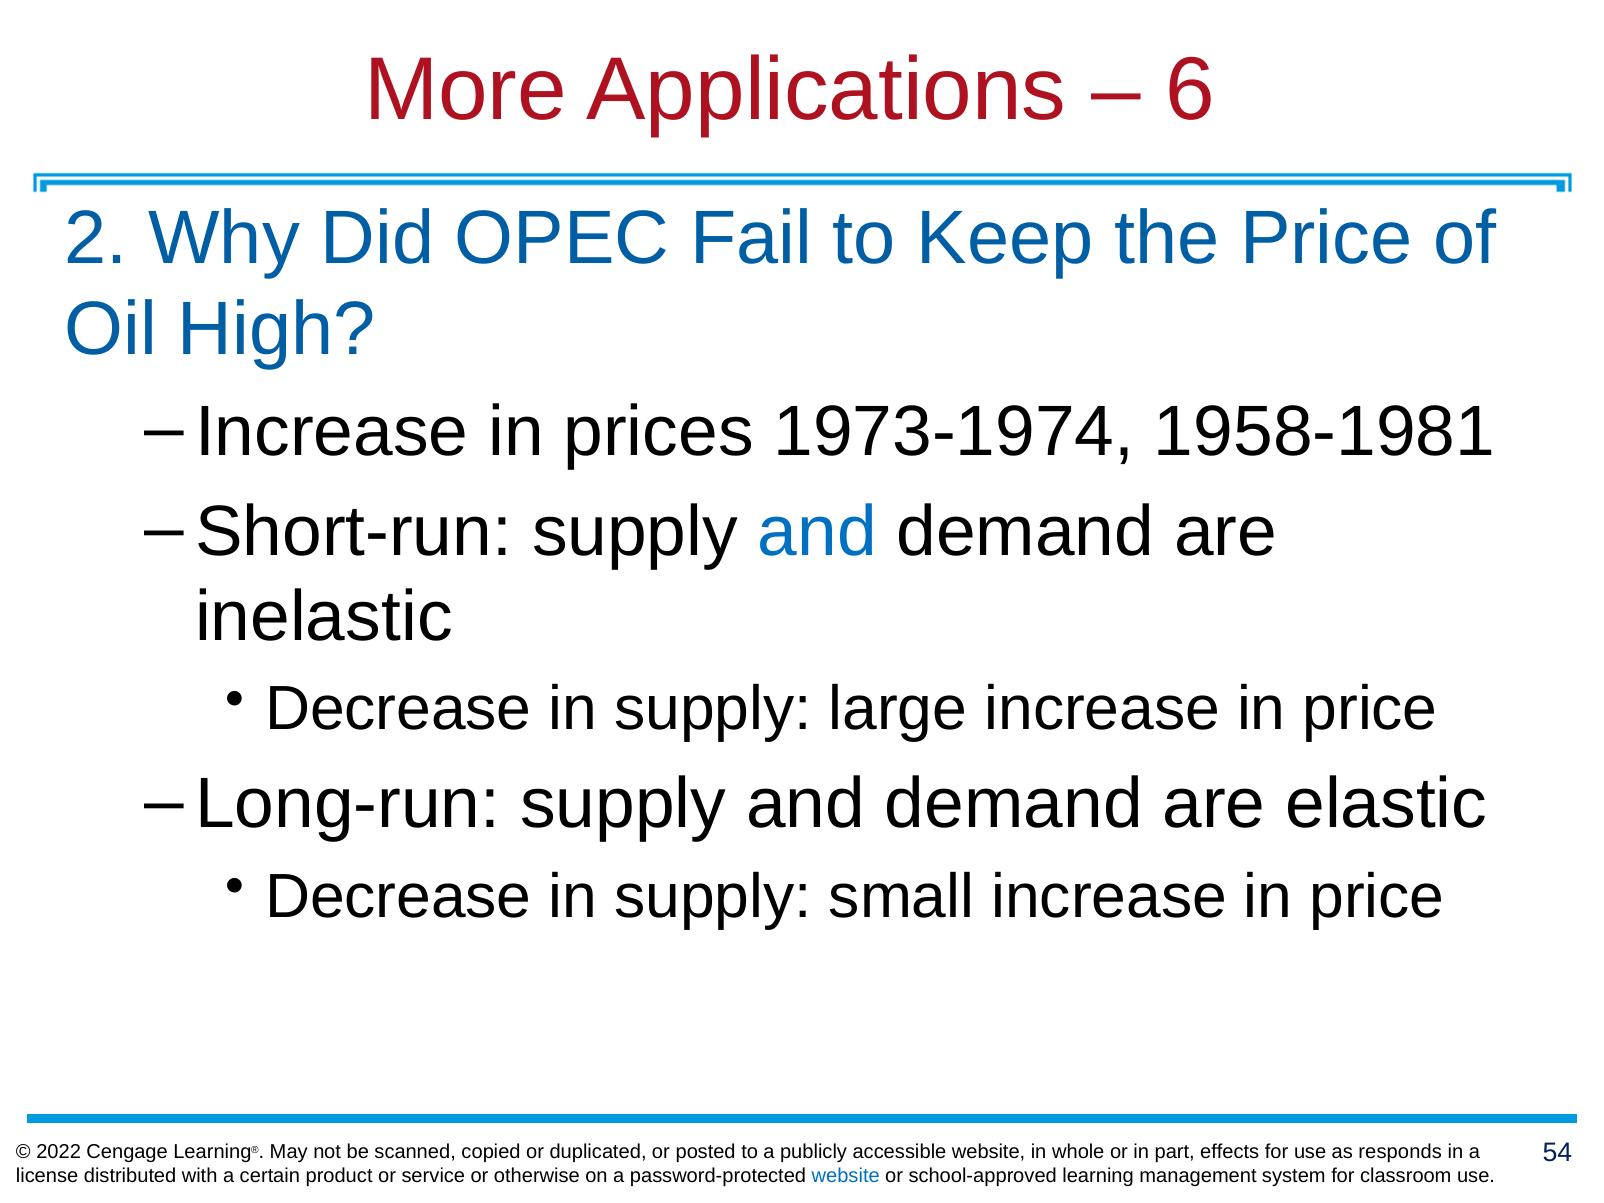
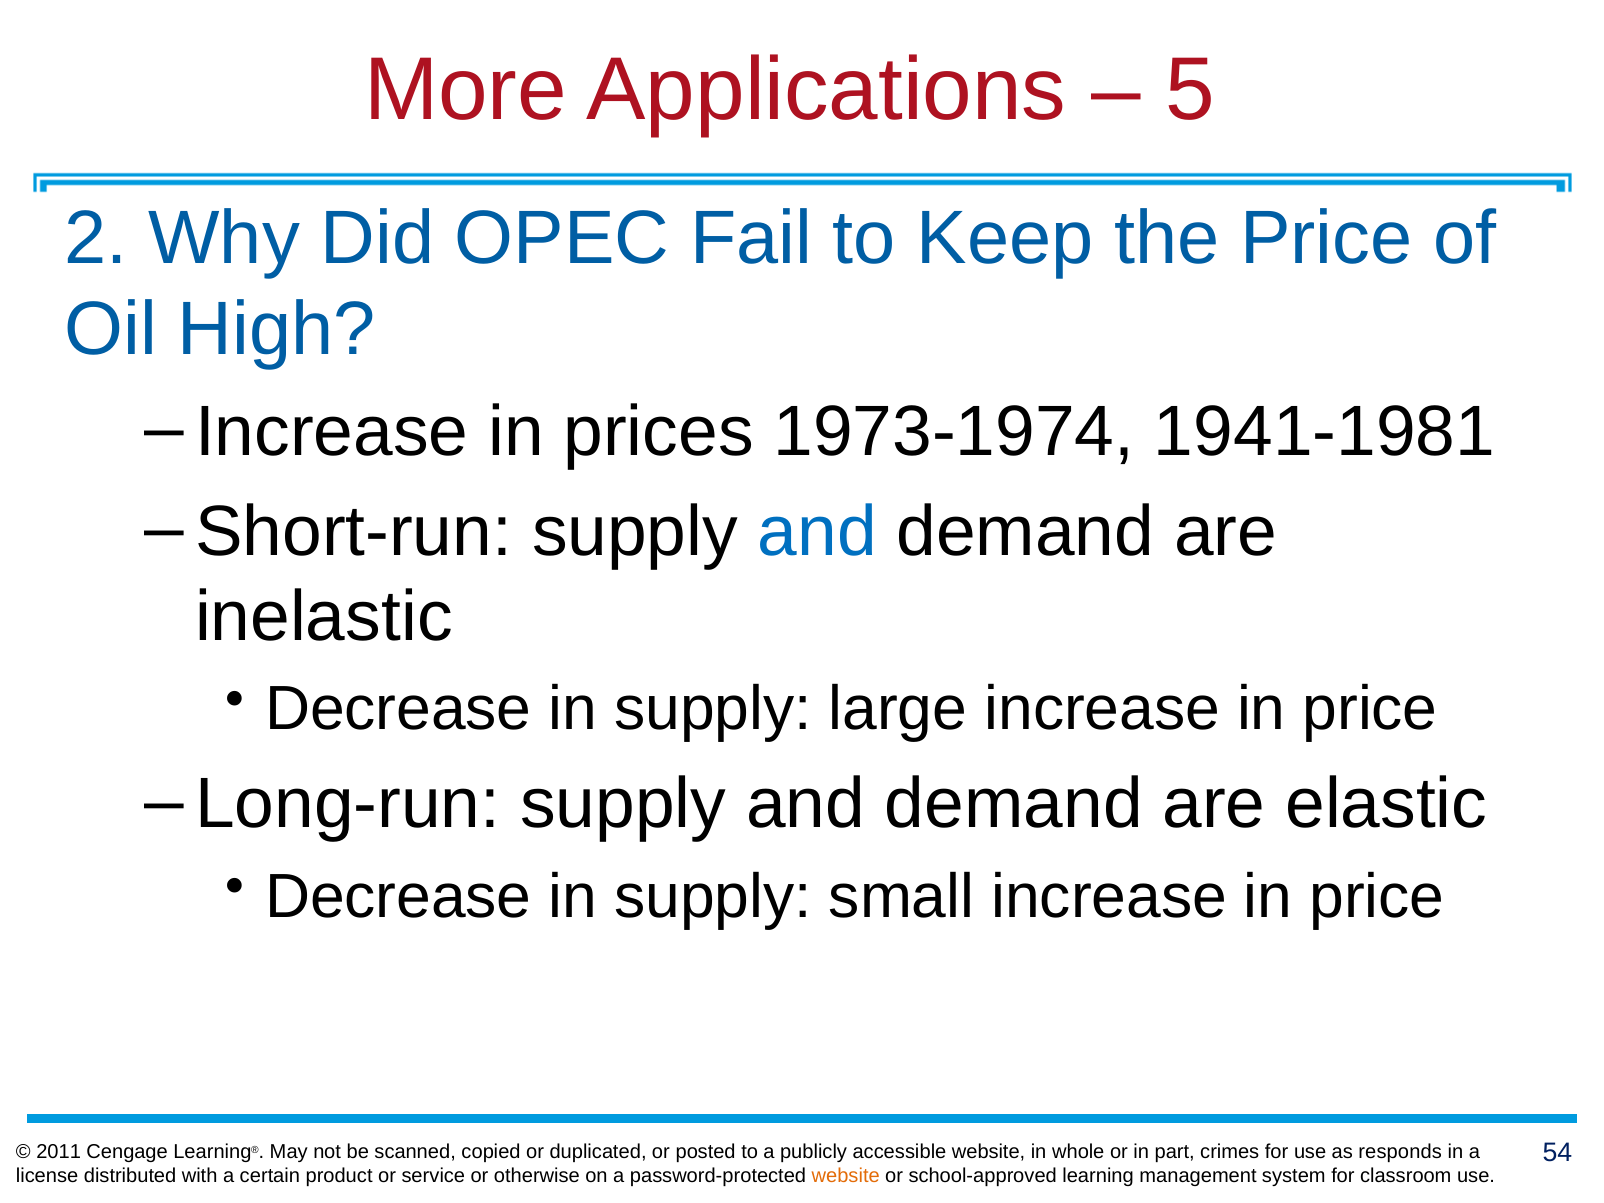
6: 6 -> 5
1958-1981: 1958-1981 -> 1941-1981
2022: 2022 -> 2011
effects: effects -> crimes
website at (846, 1176) colour: blue -> orange
